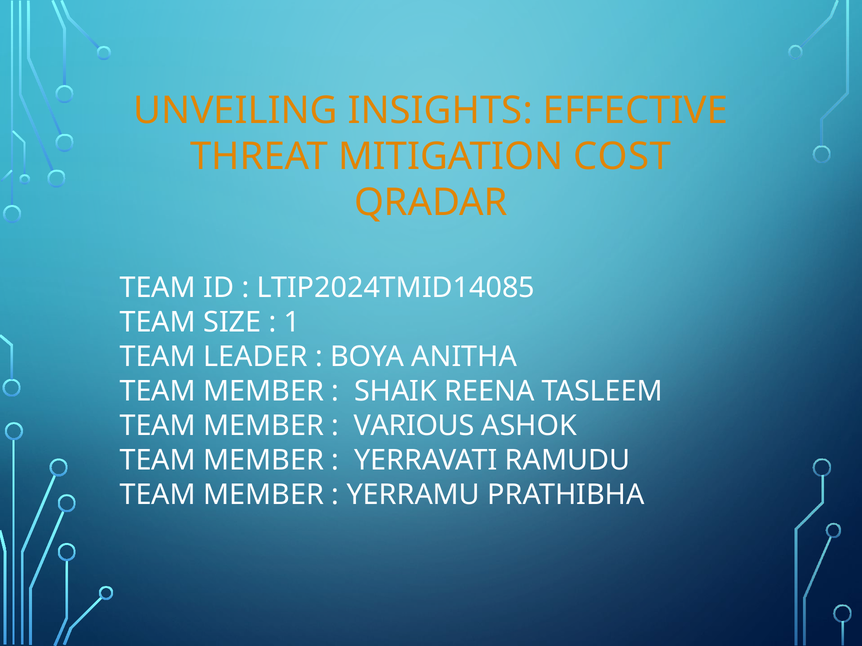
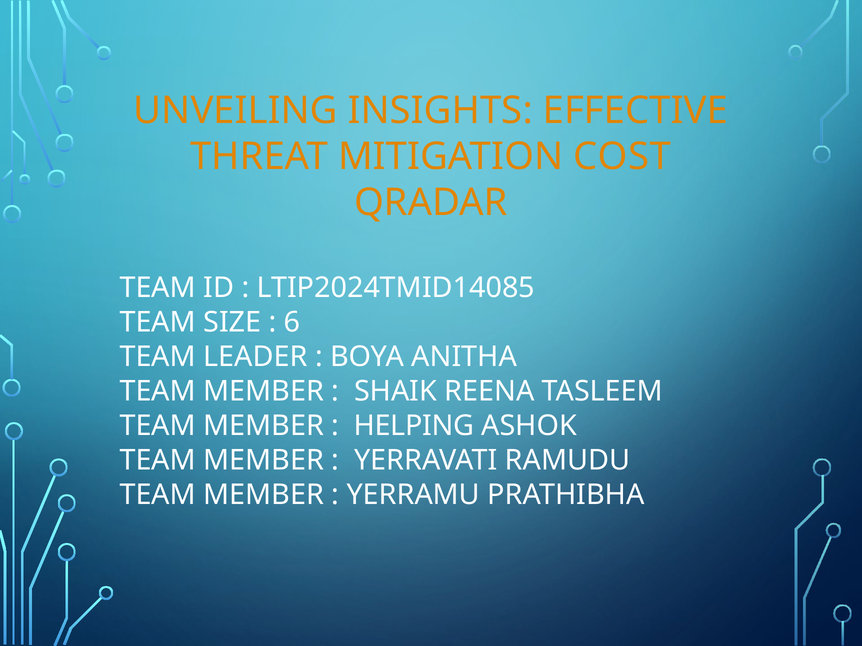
1: 1 -> 6
VARIOUS: VARIOUS -> HELPING
